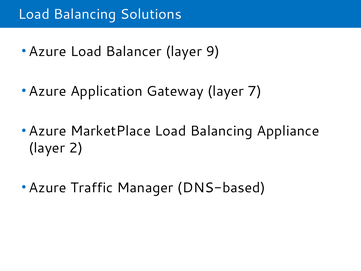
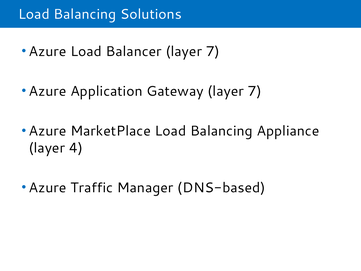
Balancer layer 9: 9 -> 7
2: 2 -> 4
